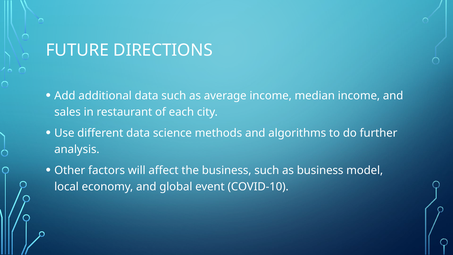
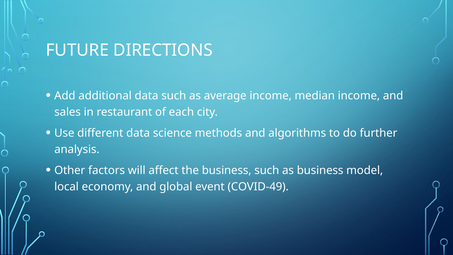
COVID-10: COVID-10 -> COVID-49
